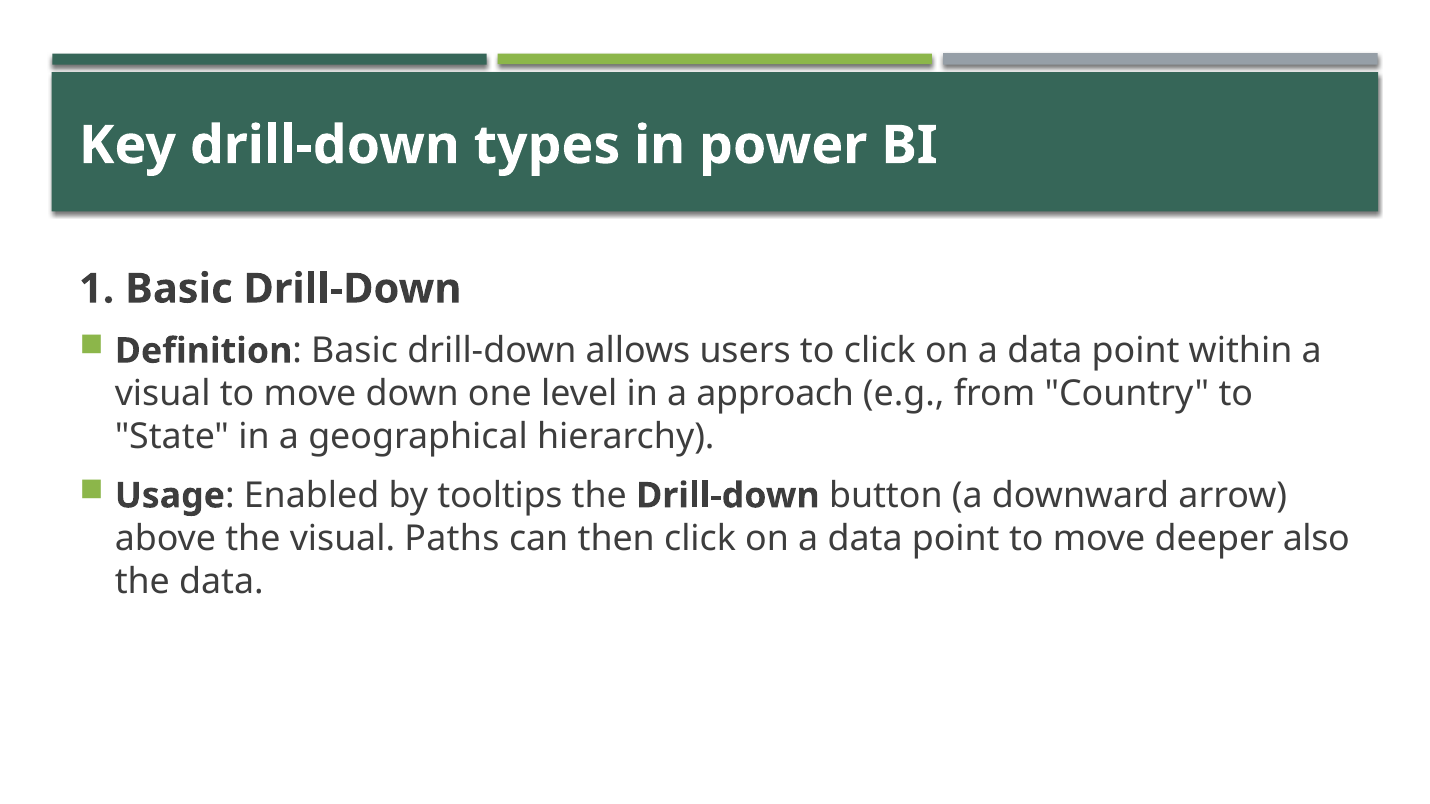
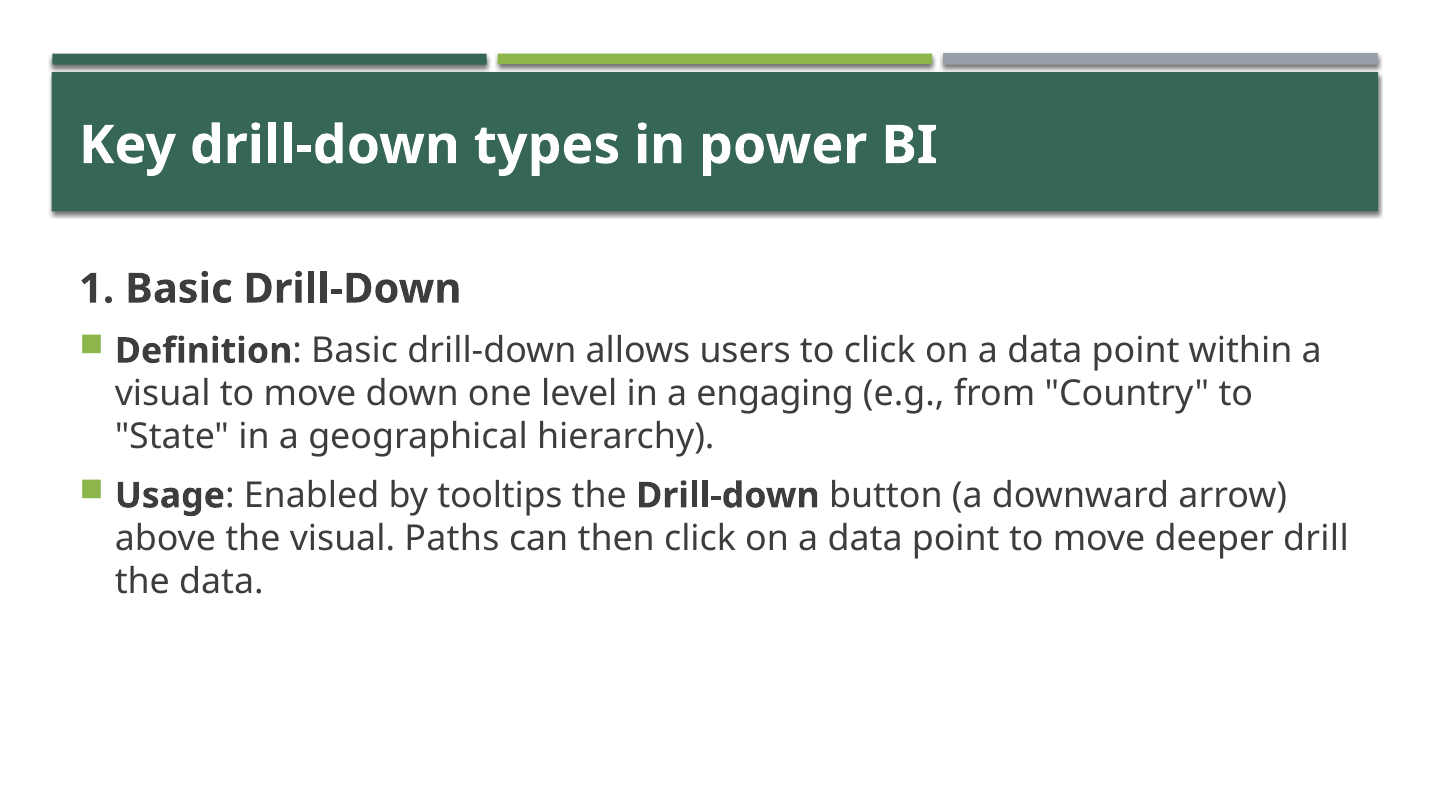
approach: approach -> engaging
also: also -> drill
